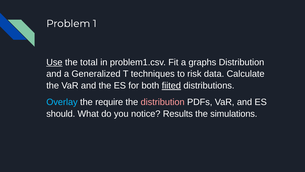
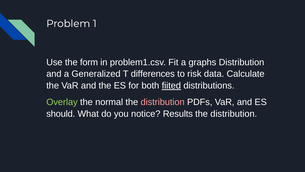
Use underline: present -> none
total: total -> form
techniques: techniques -> differences
Overlay colour: light blue -> light green
require: require -> normal
simulations at (234, 114): simulations -> distribution
